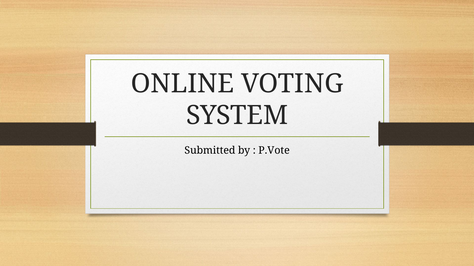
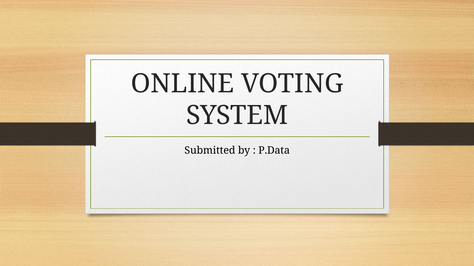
P.Vote: P.Vote -> P.Data
